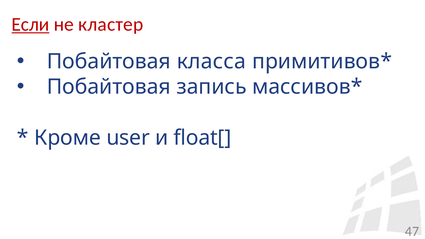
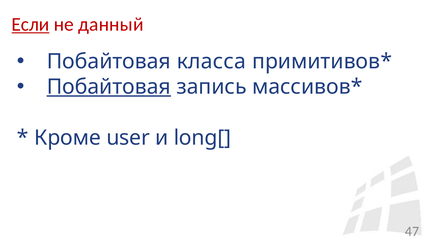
кластер: кластер -> данный
Побайтовая at (109, 87) underline: none -> present
float[: float[ -> long[
